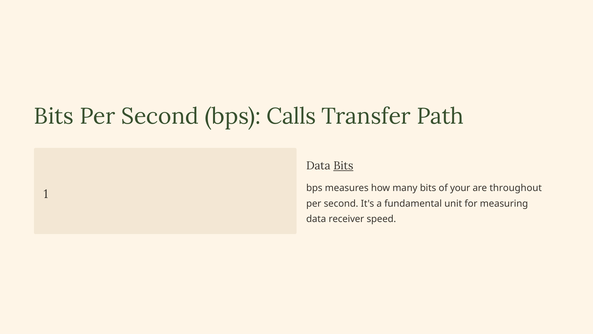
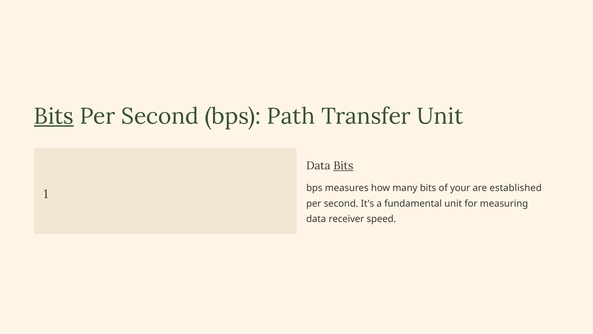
Bits at (54, 116) underline: none -> present
Calls: Calls -> Path
Transfer Path: Path -> Unit
throughout: throughout -> established
